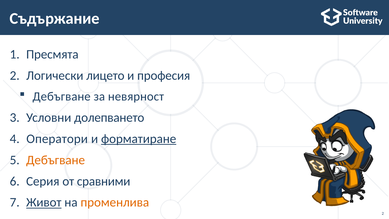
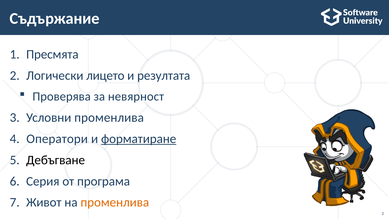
професия: професия -> резултата
Дебъгване at (62, 96): Дебъгване -> Проверява
Условни долепването: долепването -> променлива
Дебъгване at (56, 160) colour: orange -> black
сравними: сравними -> програма
Живот underline: present -> none
